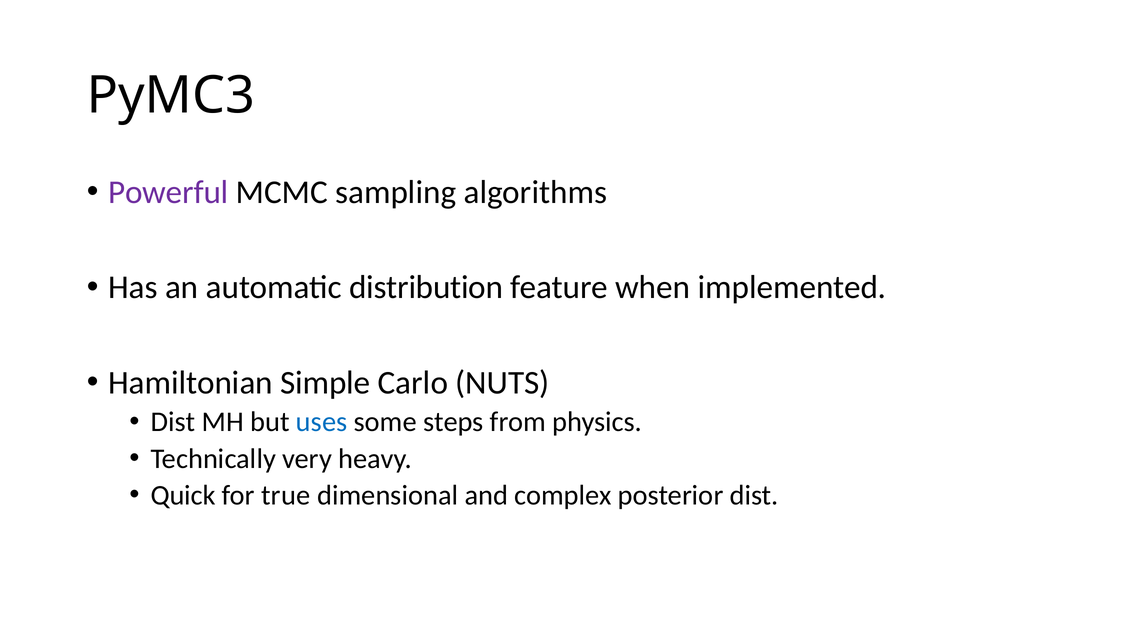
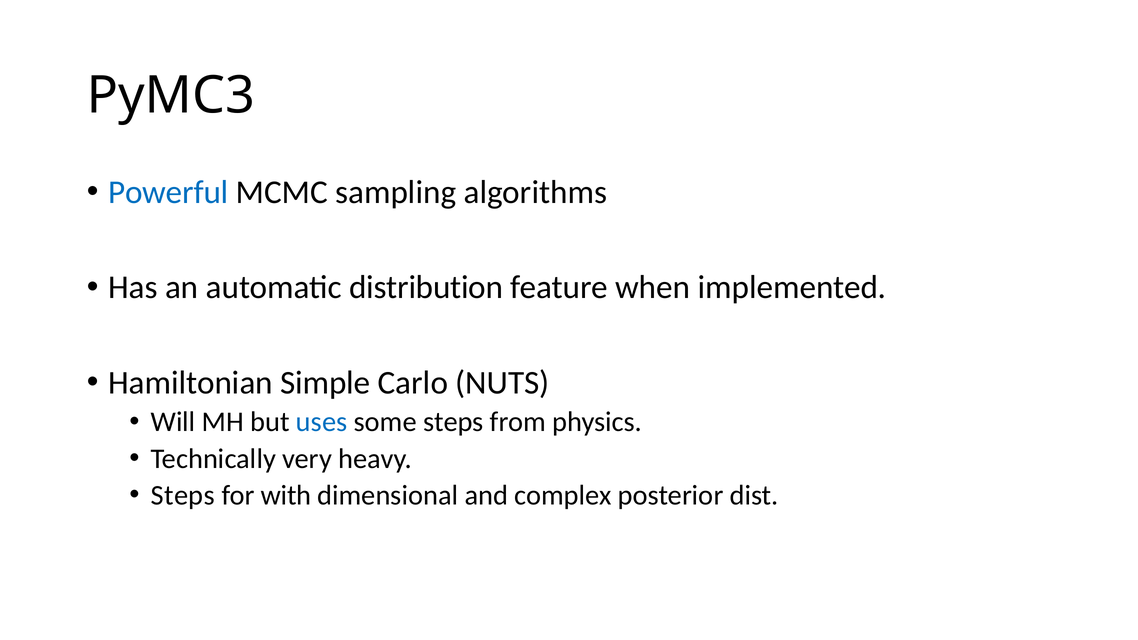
Powerful colour: purple -> blue
Dist at (173, 422): Dist -> Will
Quick at (183, 495): Quick -> Steps
true: true -> with
